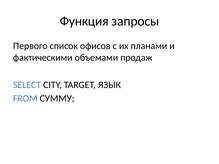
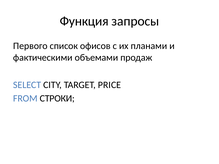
ЯЗЫК: ЯЗЫК -> PRICE
СУММУ: СУММУ -> СТРОКИ
